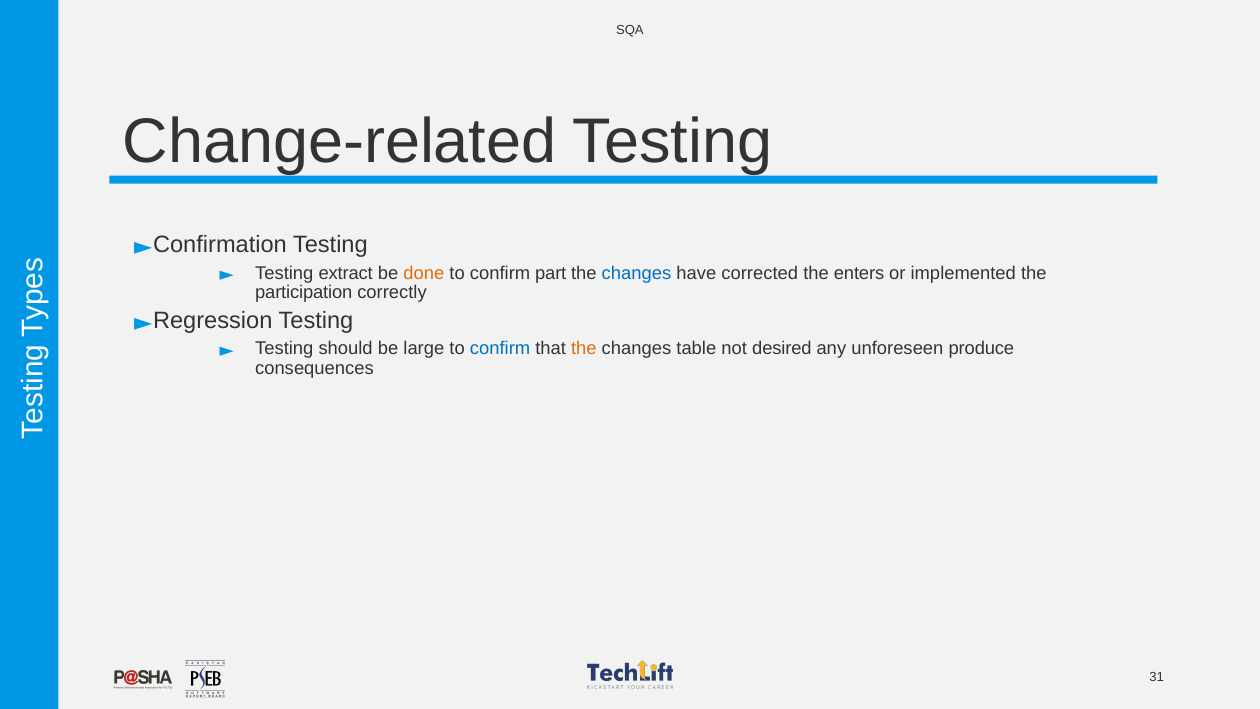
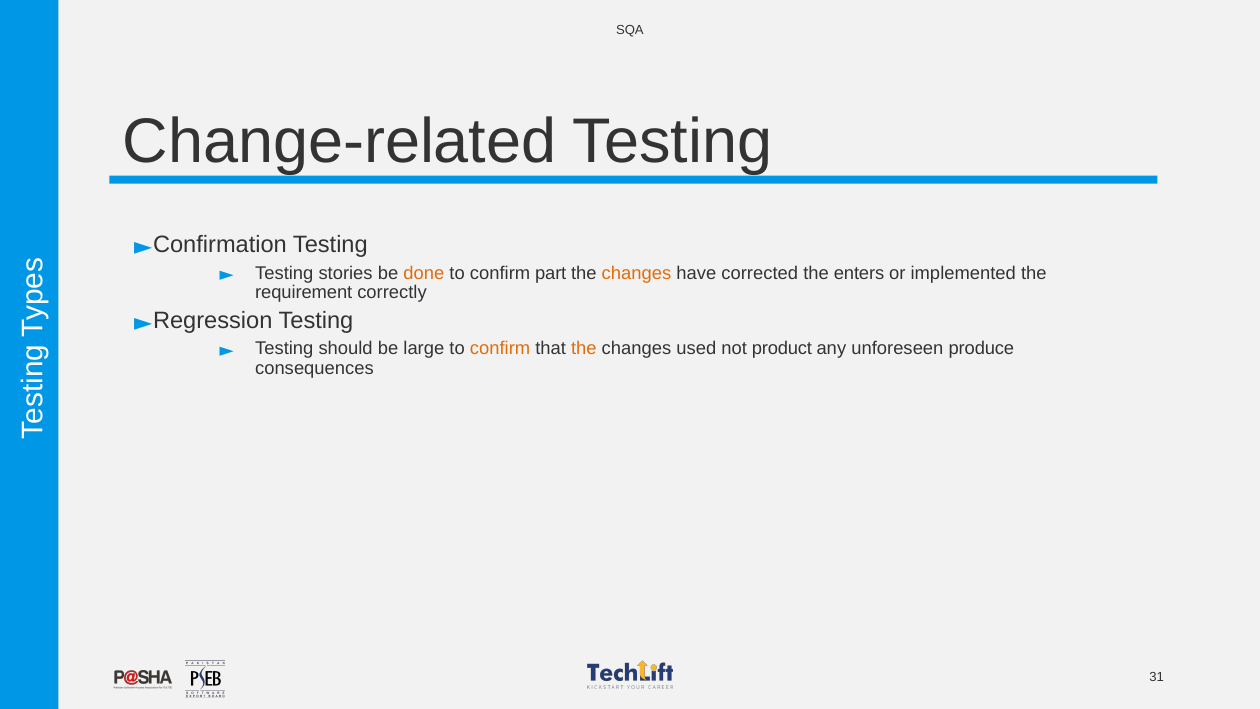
extract: extract -> stories
changes at (636, 273) colour: blue -> orange
participation: participation -> requirement
confirm at (500, 349) colour: blue -> orange
table: table -> used
desired: desired -> product
